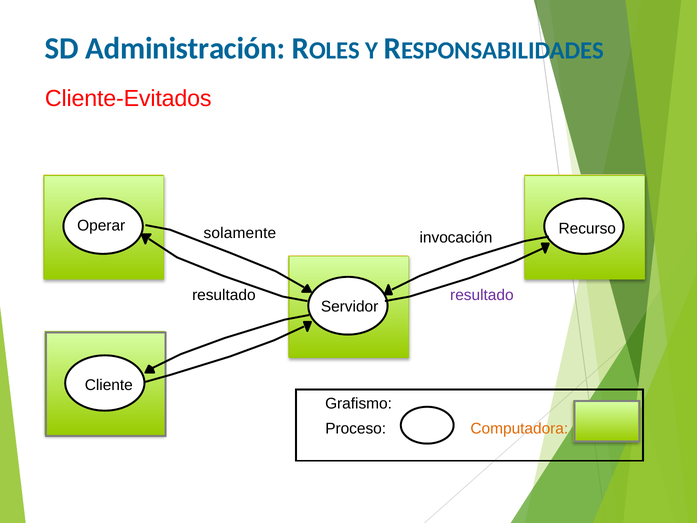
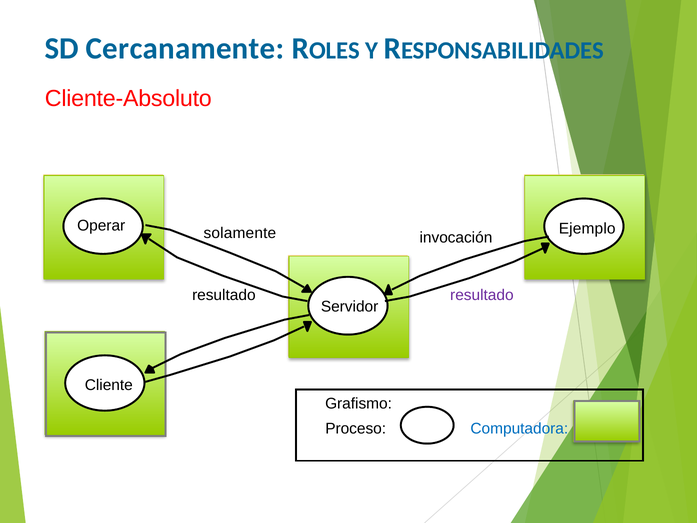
Administración: Administración -> Cercanamente
Cliente-Evitados: Cliente-Evitados -> Cliente-Absoluto
Recurso: Recurso -> Ejemplo
Computadora colour: orange -> blue
